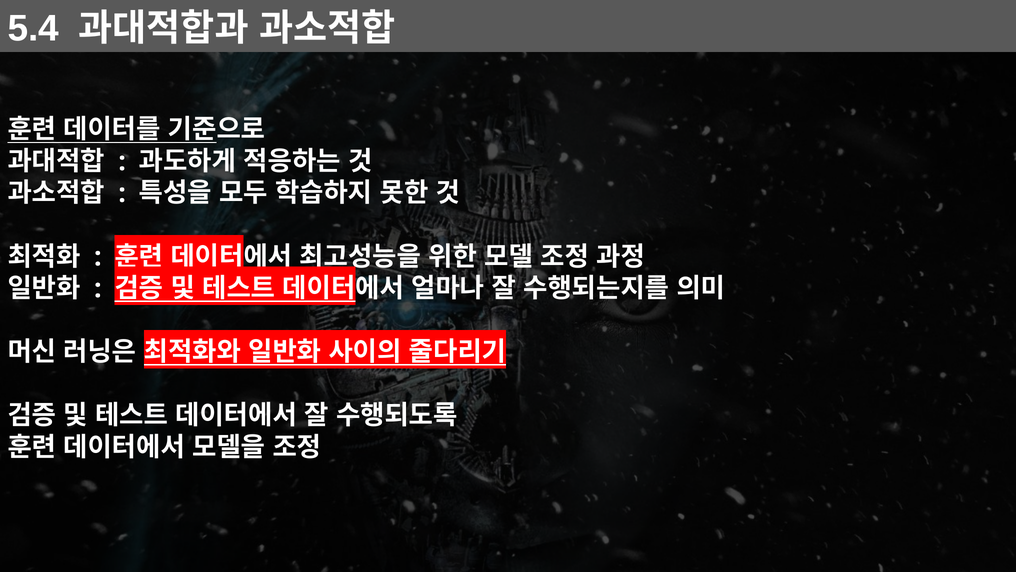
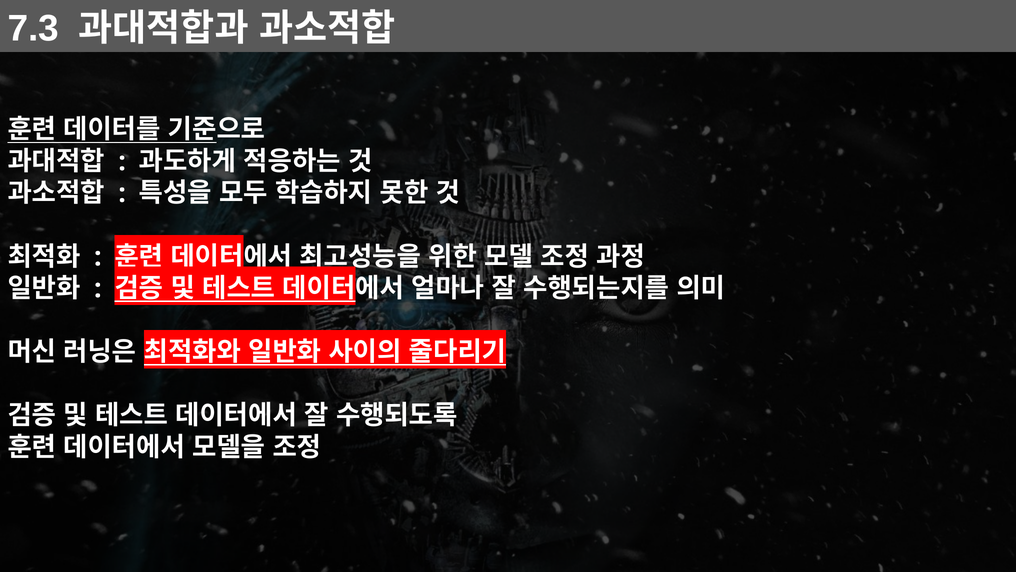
5.4: 5.4 -> 7.3
